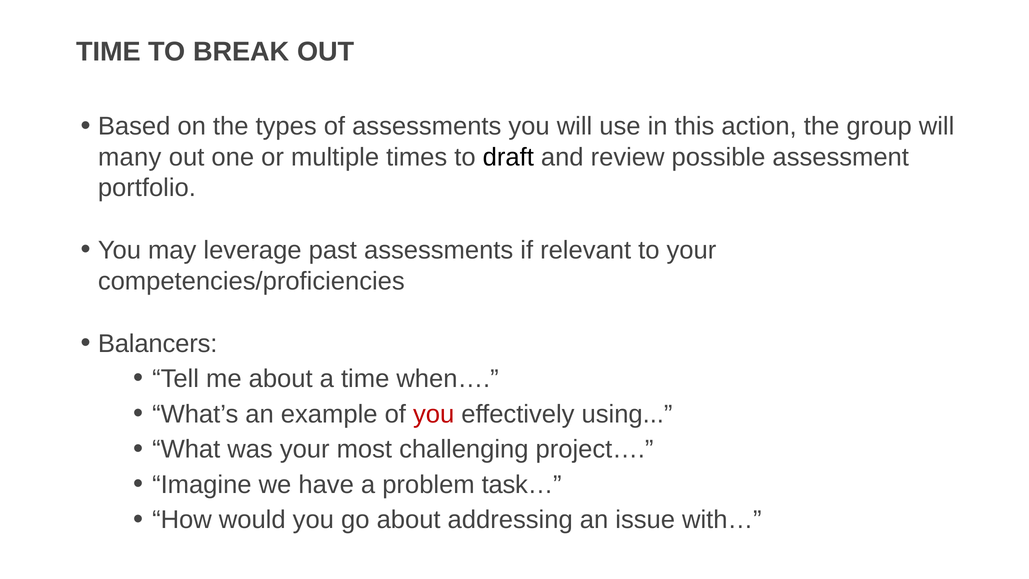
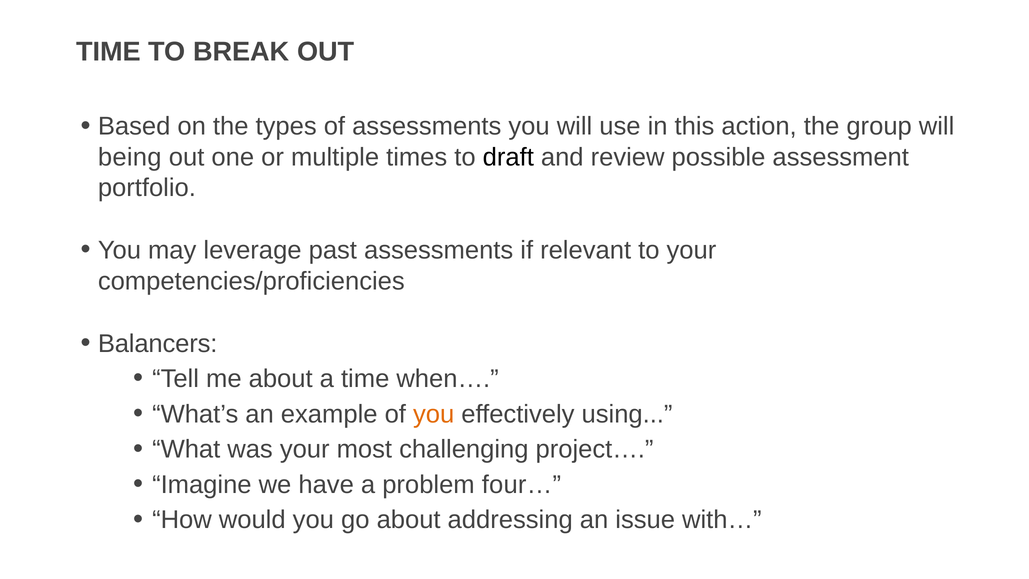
many: many -> being
you at (434, 414) colour: red -> orange
task…: task… -> four…
